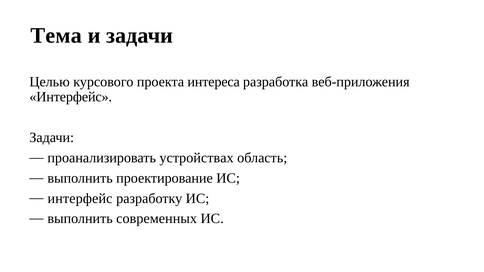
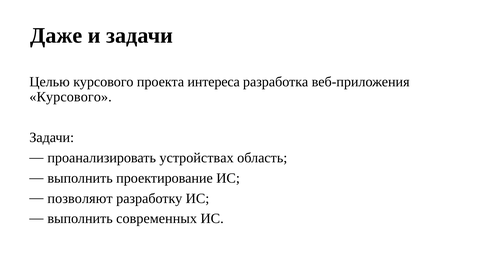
Тема: Тема -> Даже
Интерфейс at (71, 97): Интерфейс -> Курсового
интерфейс at (80, 199): интерфейс -> позволяют
